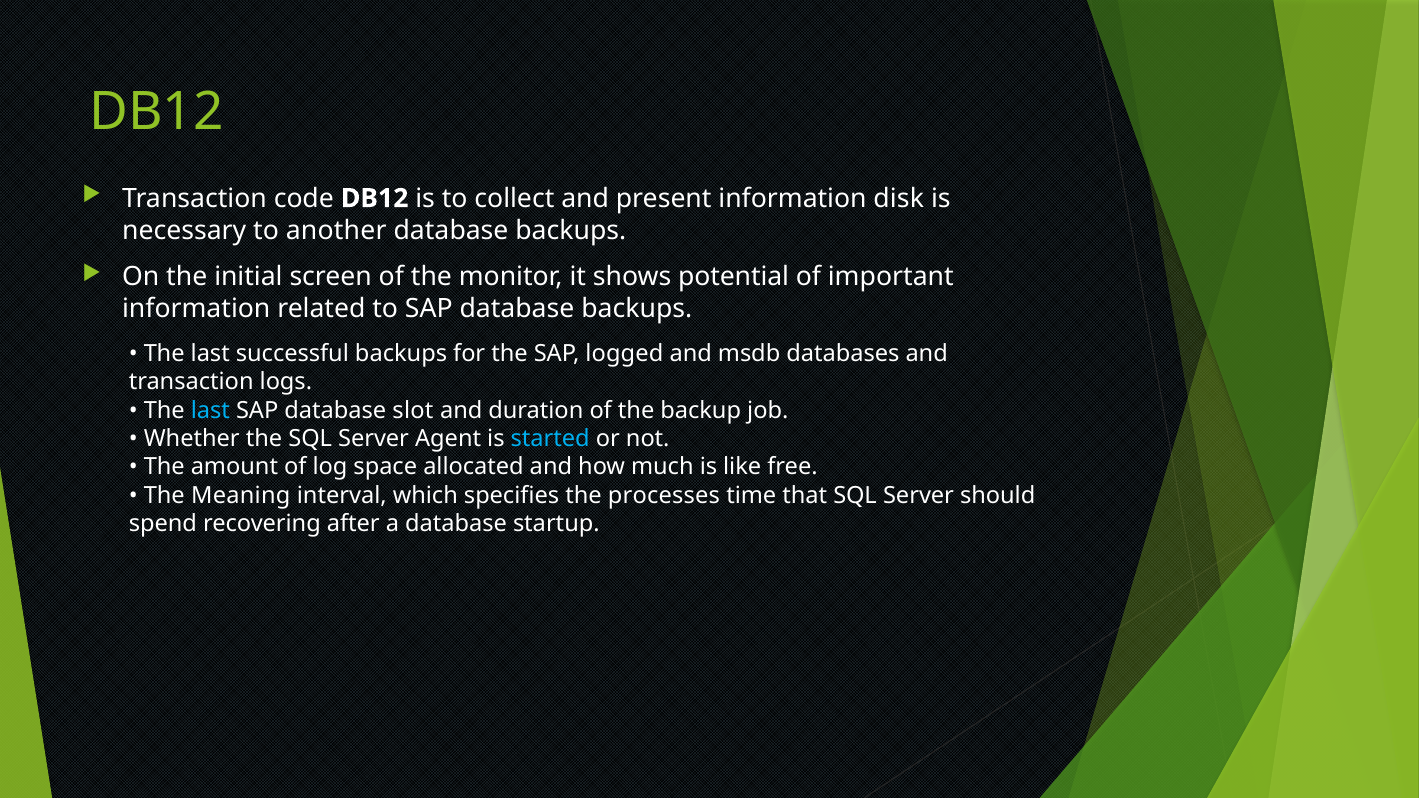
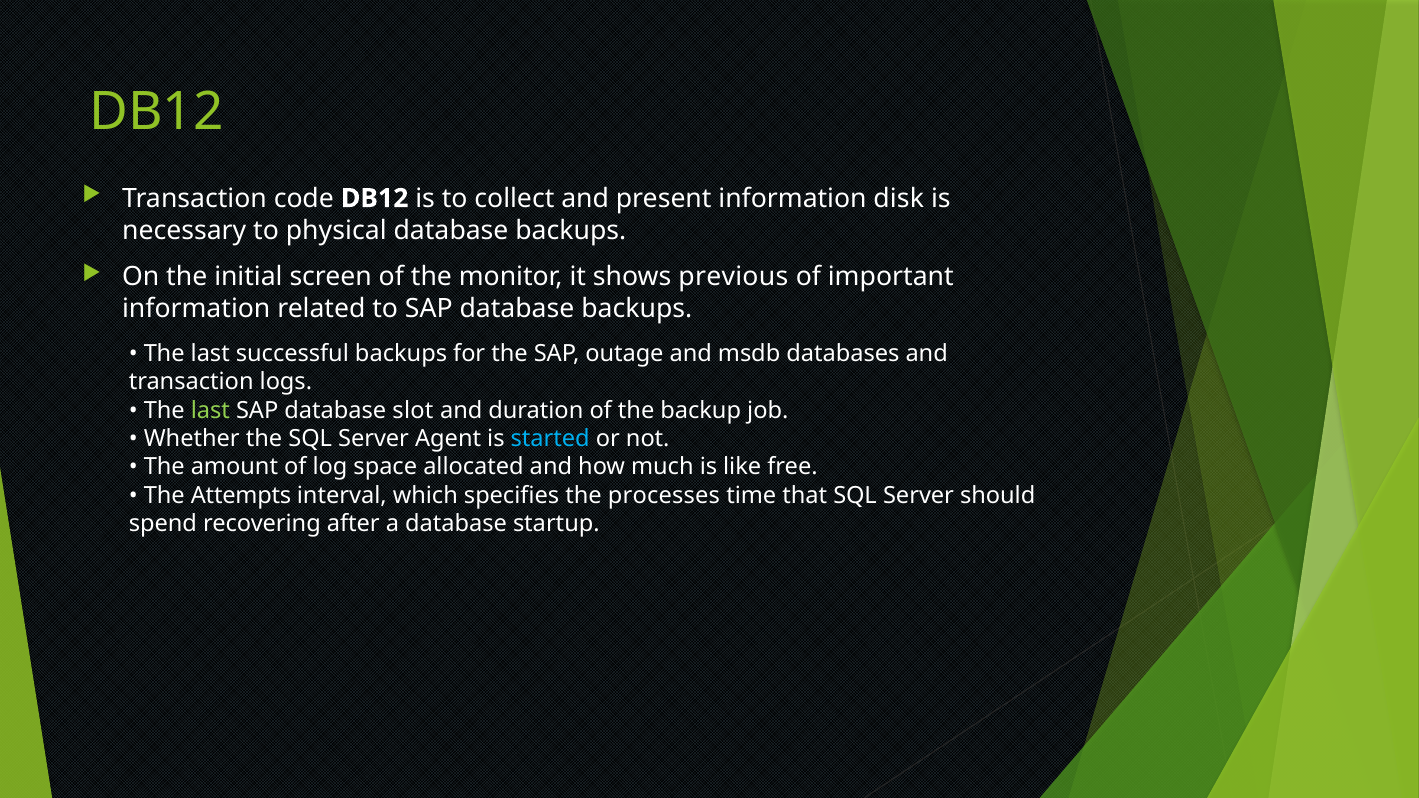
another: another -> physical
potential: potential -> previous
logged: logged -> outage
last at (210, 410) colour: light blue -> light green
Meaning: Meaning -> Attempts
